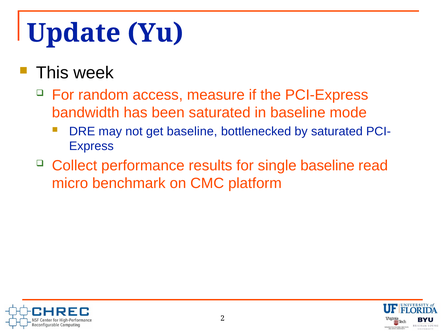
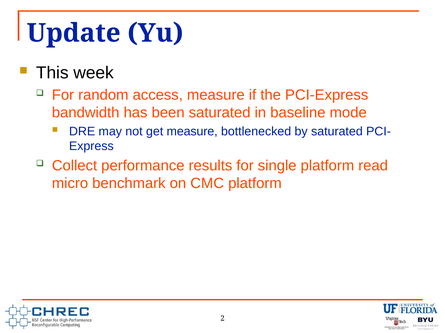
get baseline: baseline -> measure
single baseline: baseline -> platform
